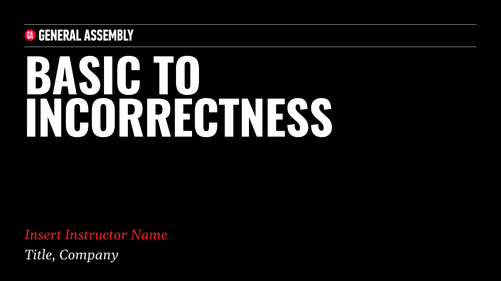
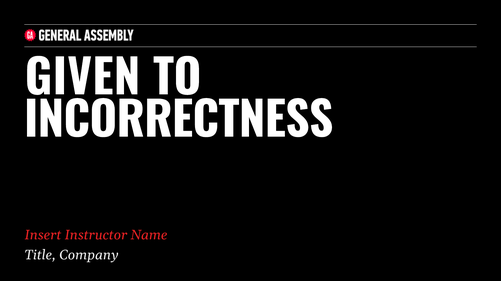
BASIC: BASIC -> GIVEN
